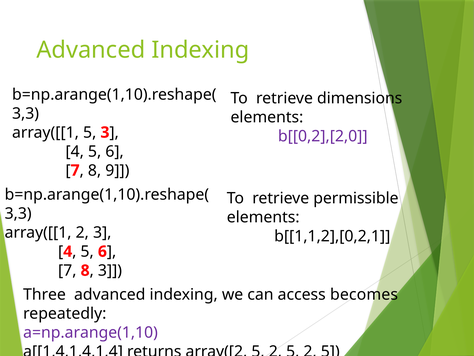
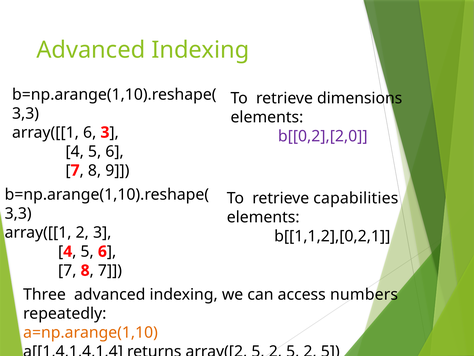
array([[1 5: 5 -> 6
permissible: permissible -> capabilities
3 at (110, 270): 3 -> 7
becomes: becomes -> numbers
a=np.arange(1,10 colour: purple -> orange
